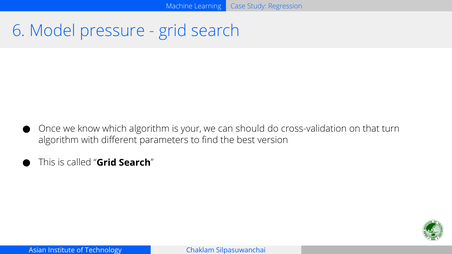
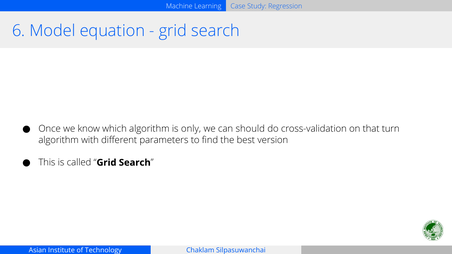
pressure: pressure -> equation
your: your -> only
